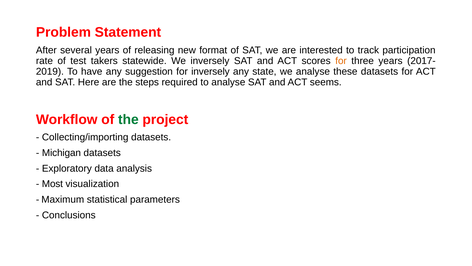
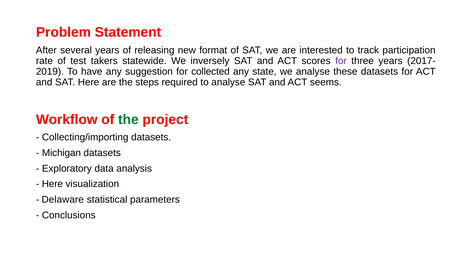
for at (341, 61) colour: orange -> purple
for inversely: inversely -> collected
Most at (52, 184): Most -> Here
Maximum: Maximum -> Delaware
